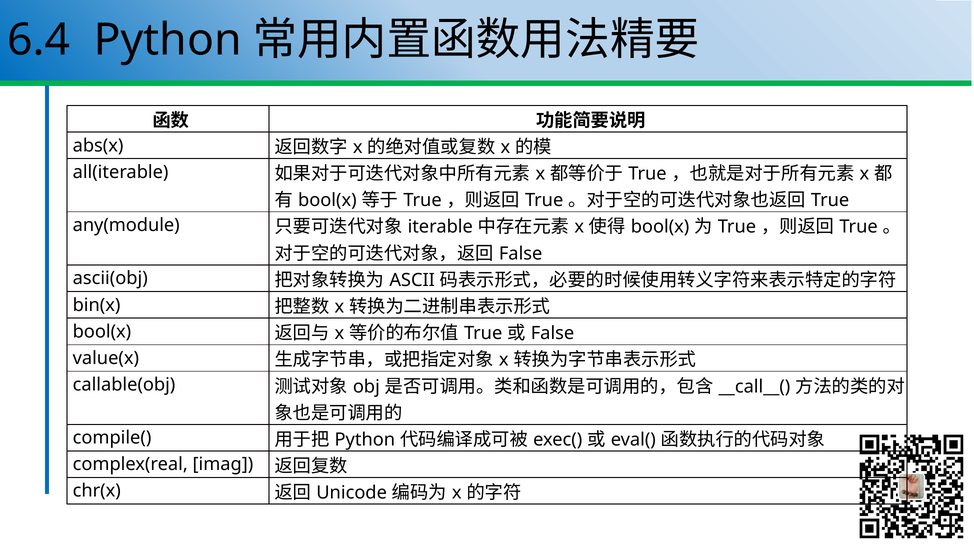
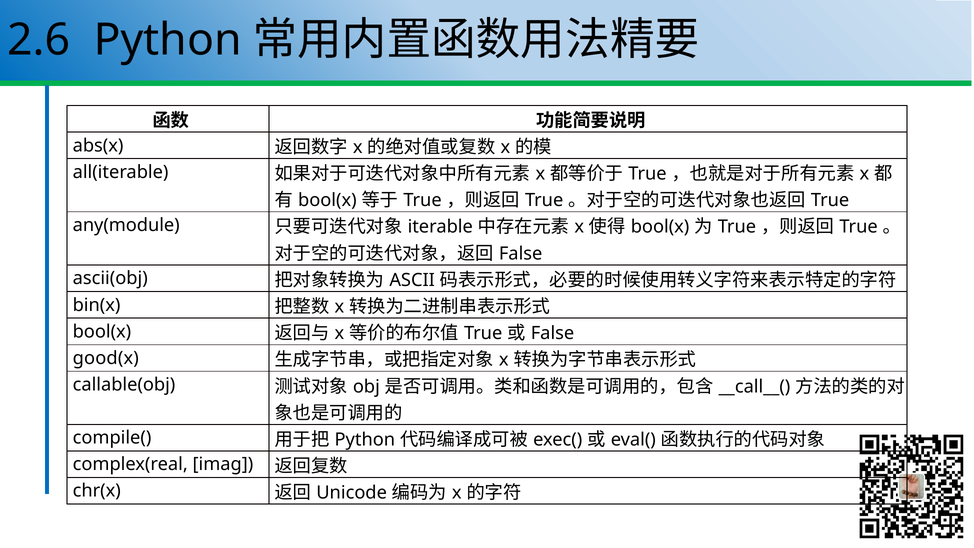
6.4: 6.4 -> 2.6
value(x: value(x -> good(x
